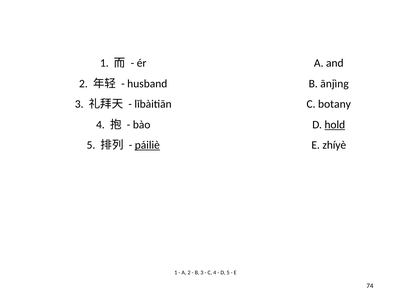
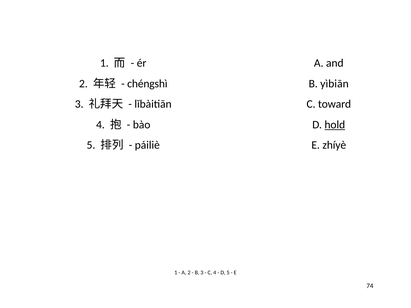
husband: husband -> chéngshì
ānjìng: ānjìng -> yìbiān
botany: botany -> toward
páiliè underline: present -> none
